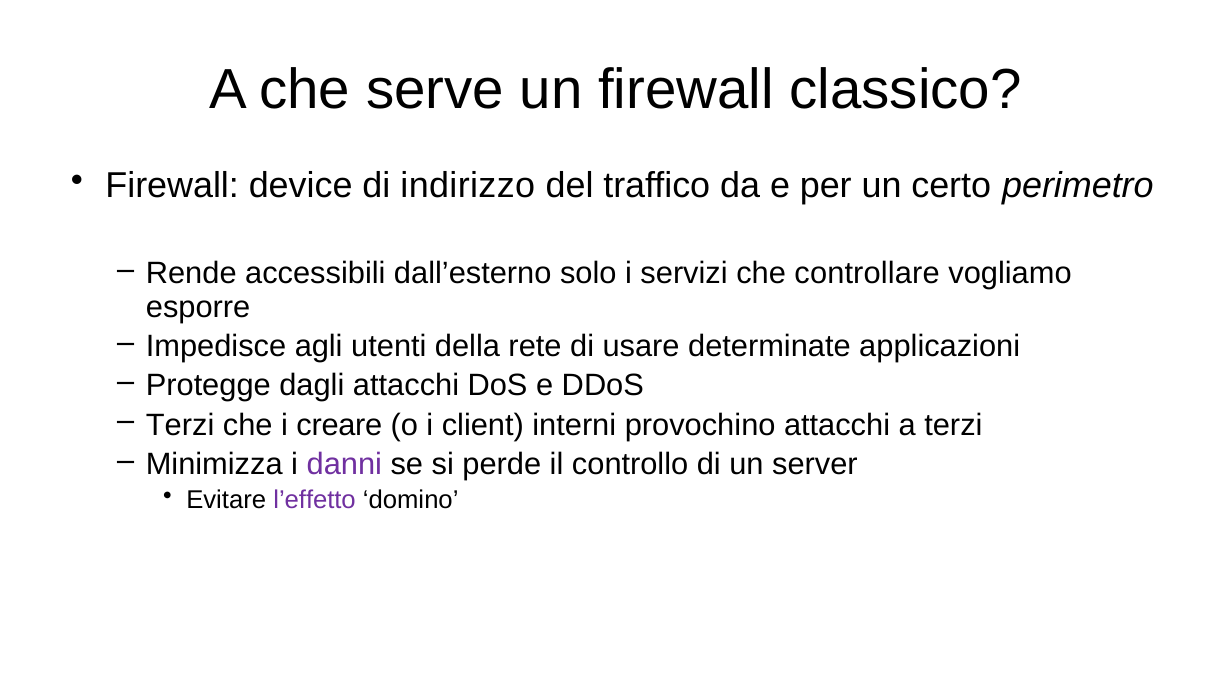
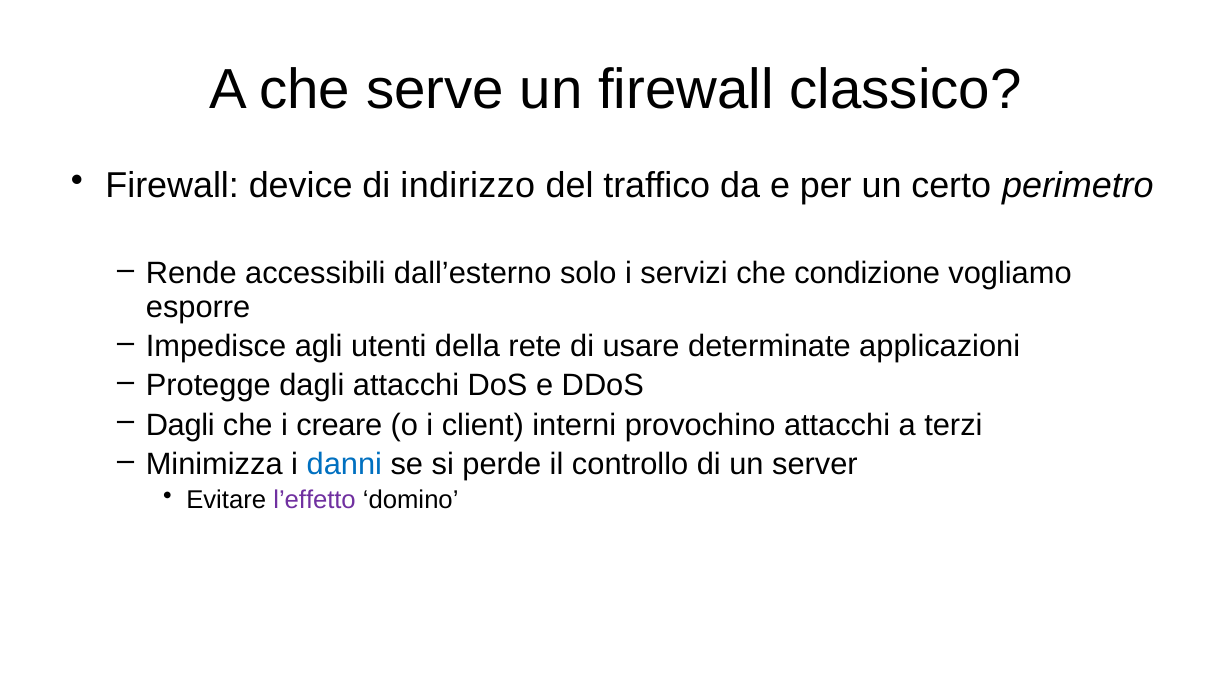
controllare: controllare -> condizione
Terzi at (180, 425): Terzi -> Dagli
danni colour: purple -> blue
